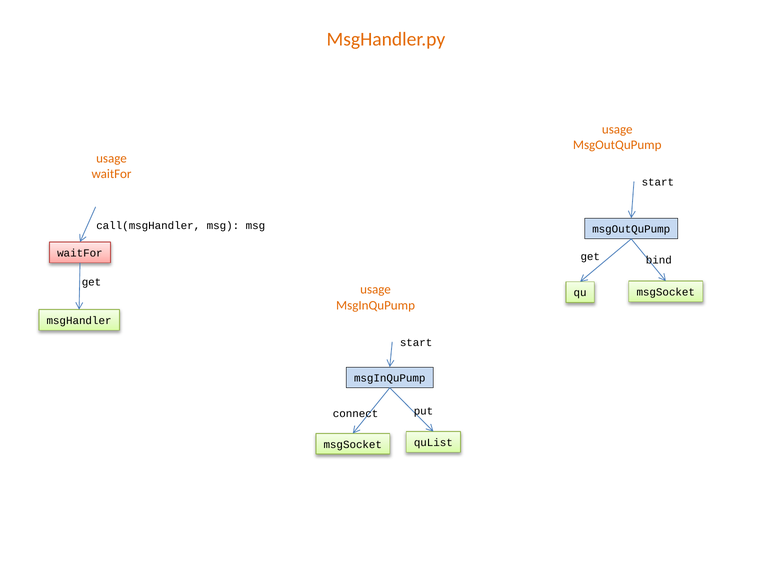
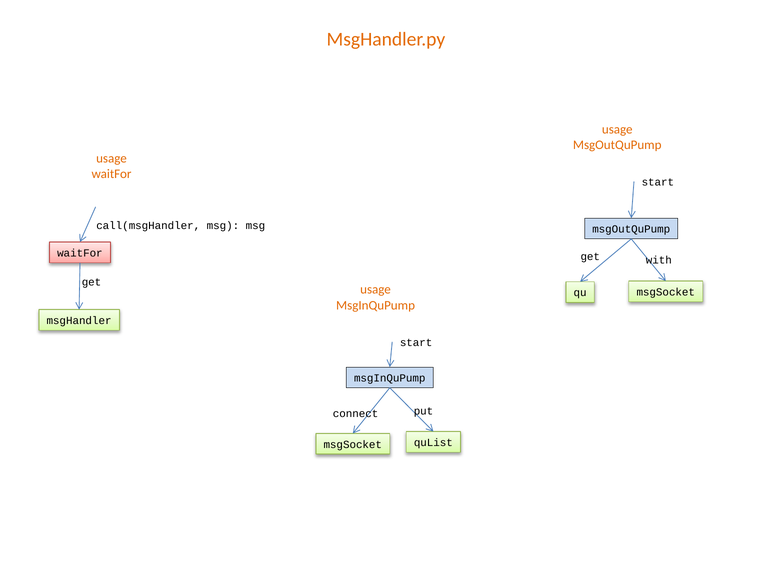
bind: bind -> with
